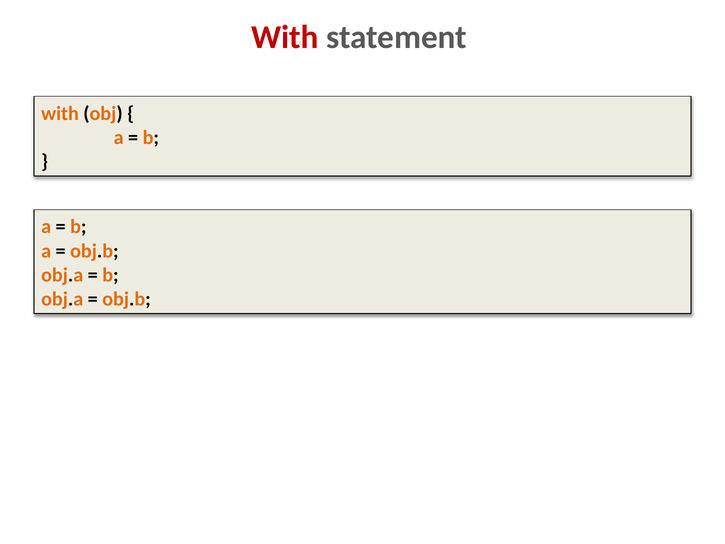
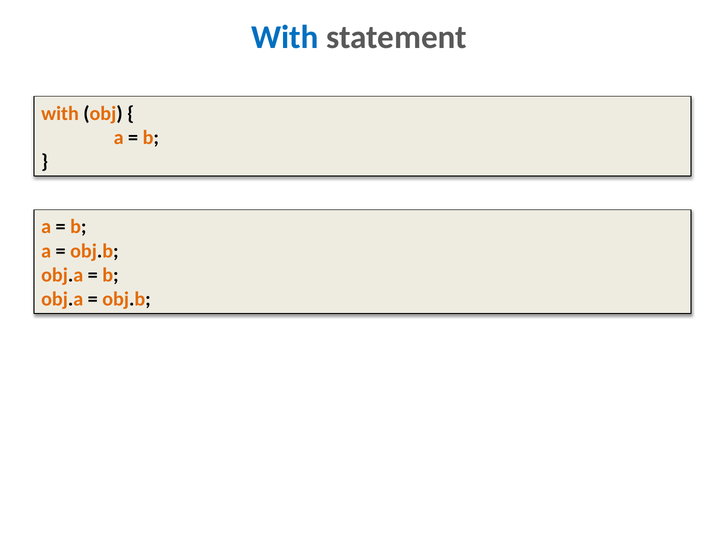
With at (285, 37) colour: red -> blue
